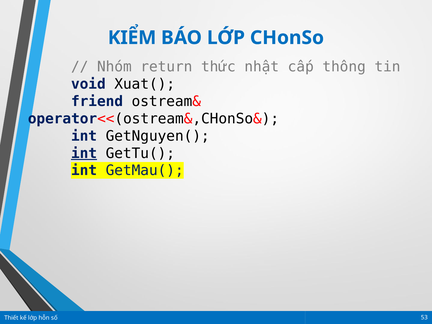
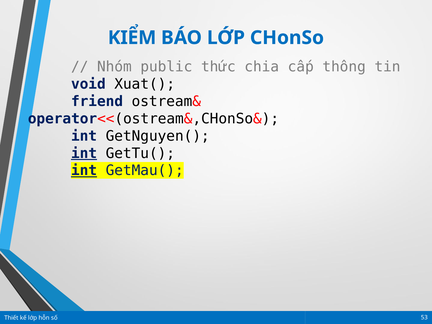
return: return -> public
nhật: nhật -> chia
int at (84, 171) underline: none -> present
